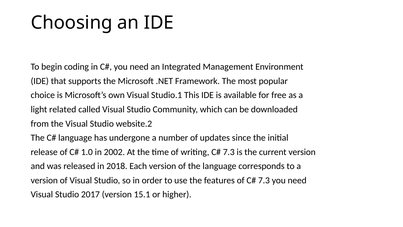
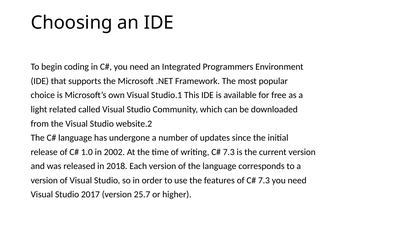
Management: Management -> Programmers
15.1: 15.1 -> 25.7
